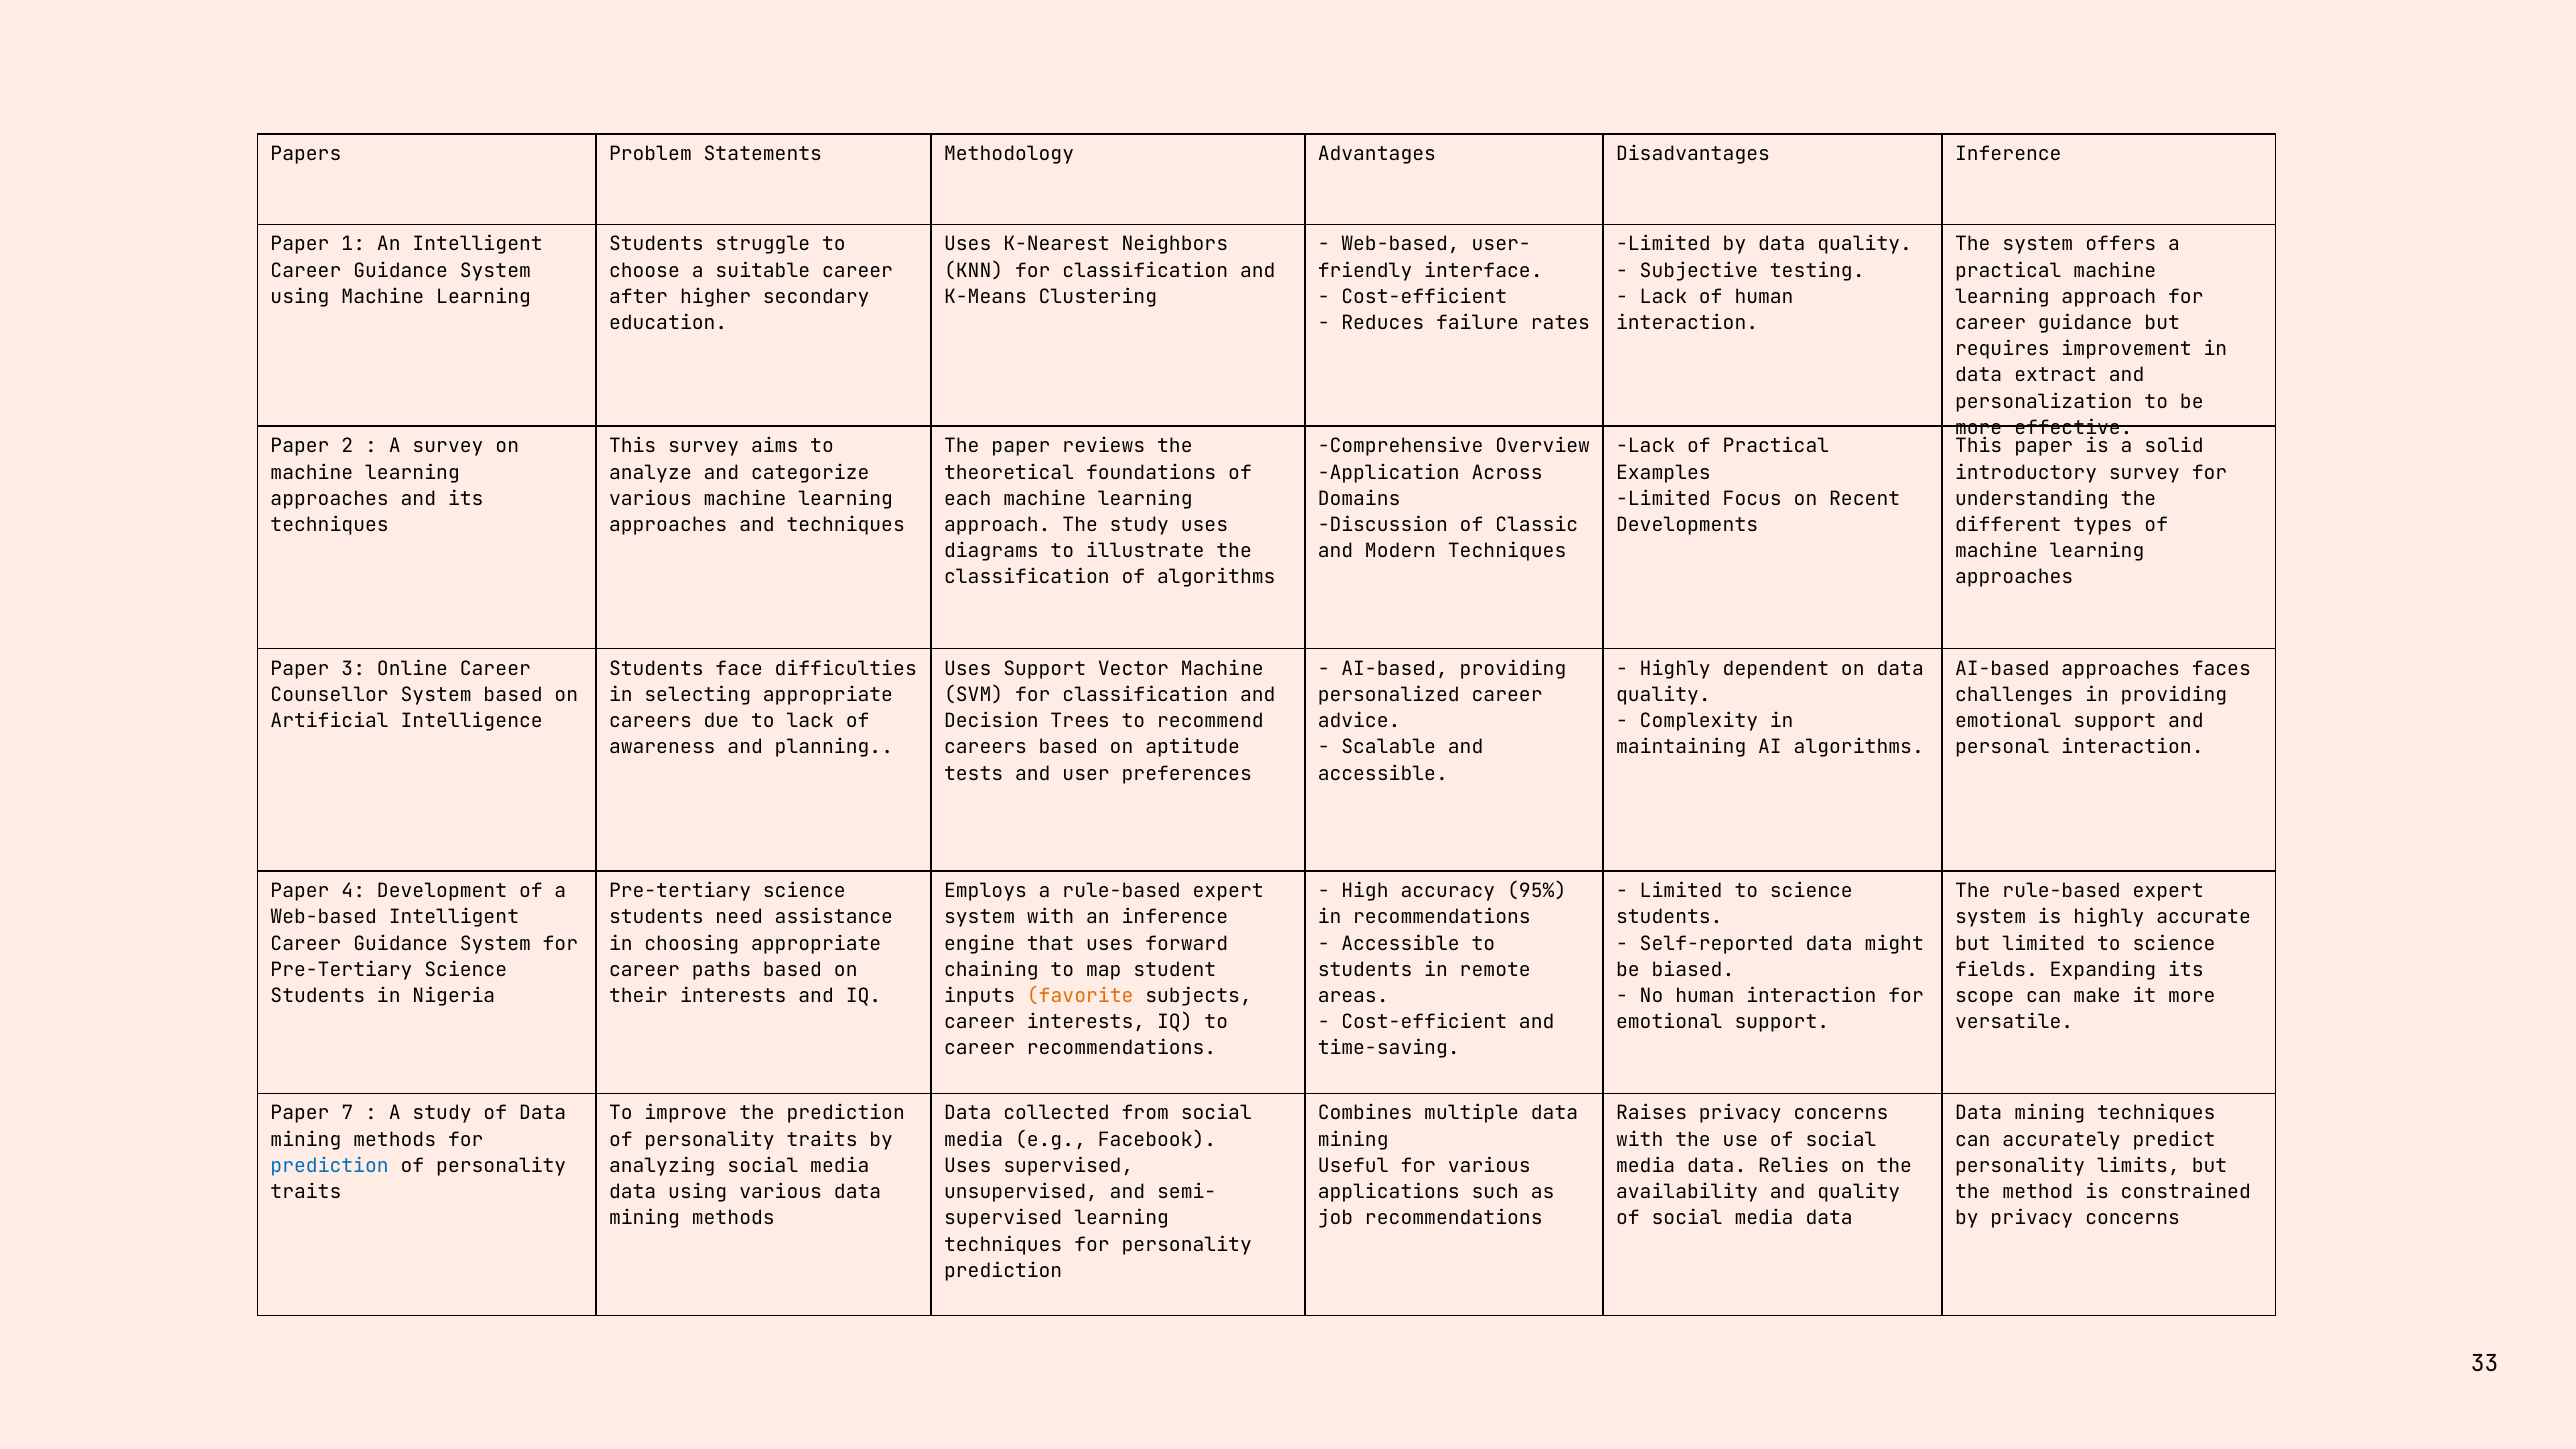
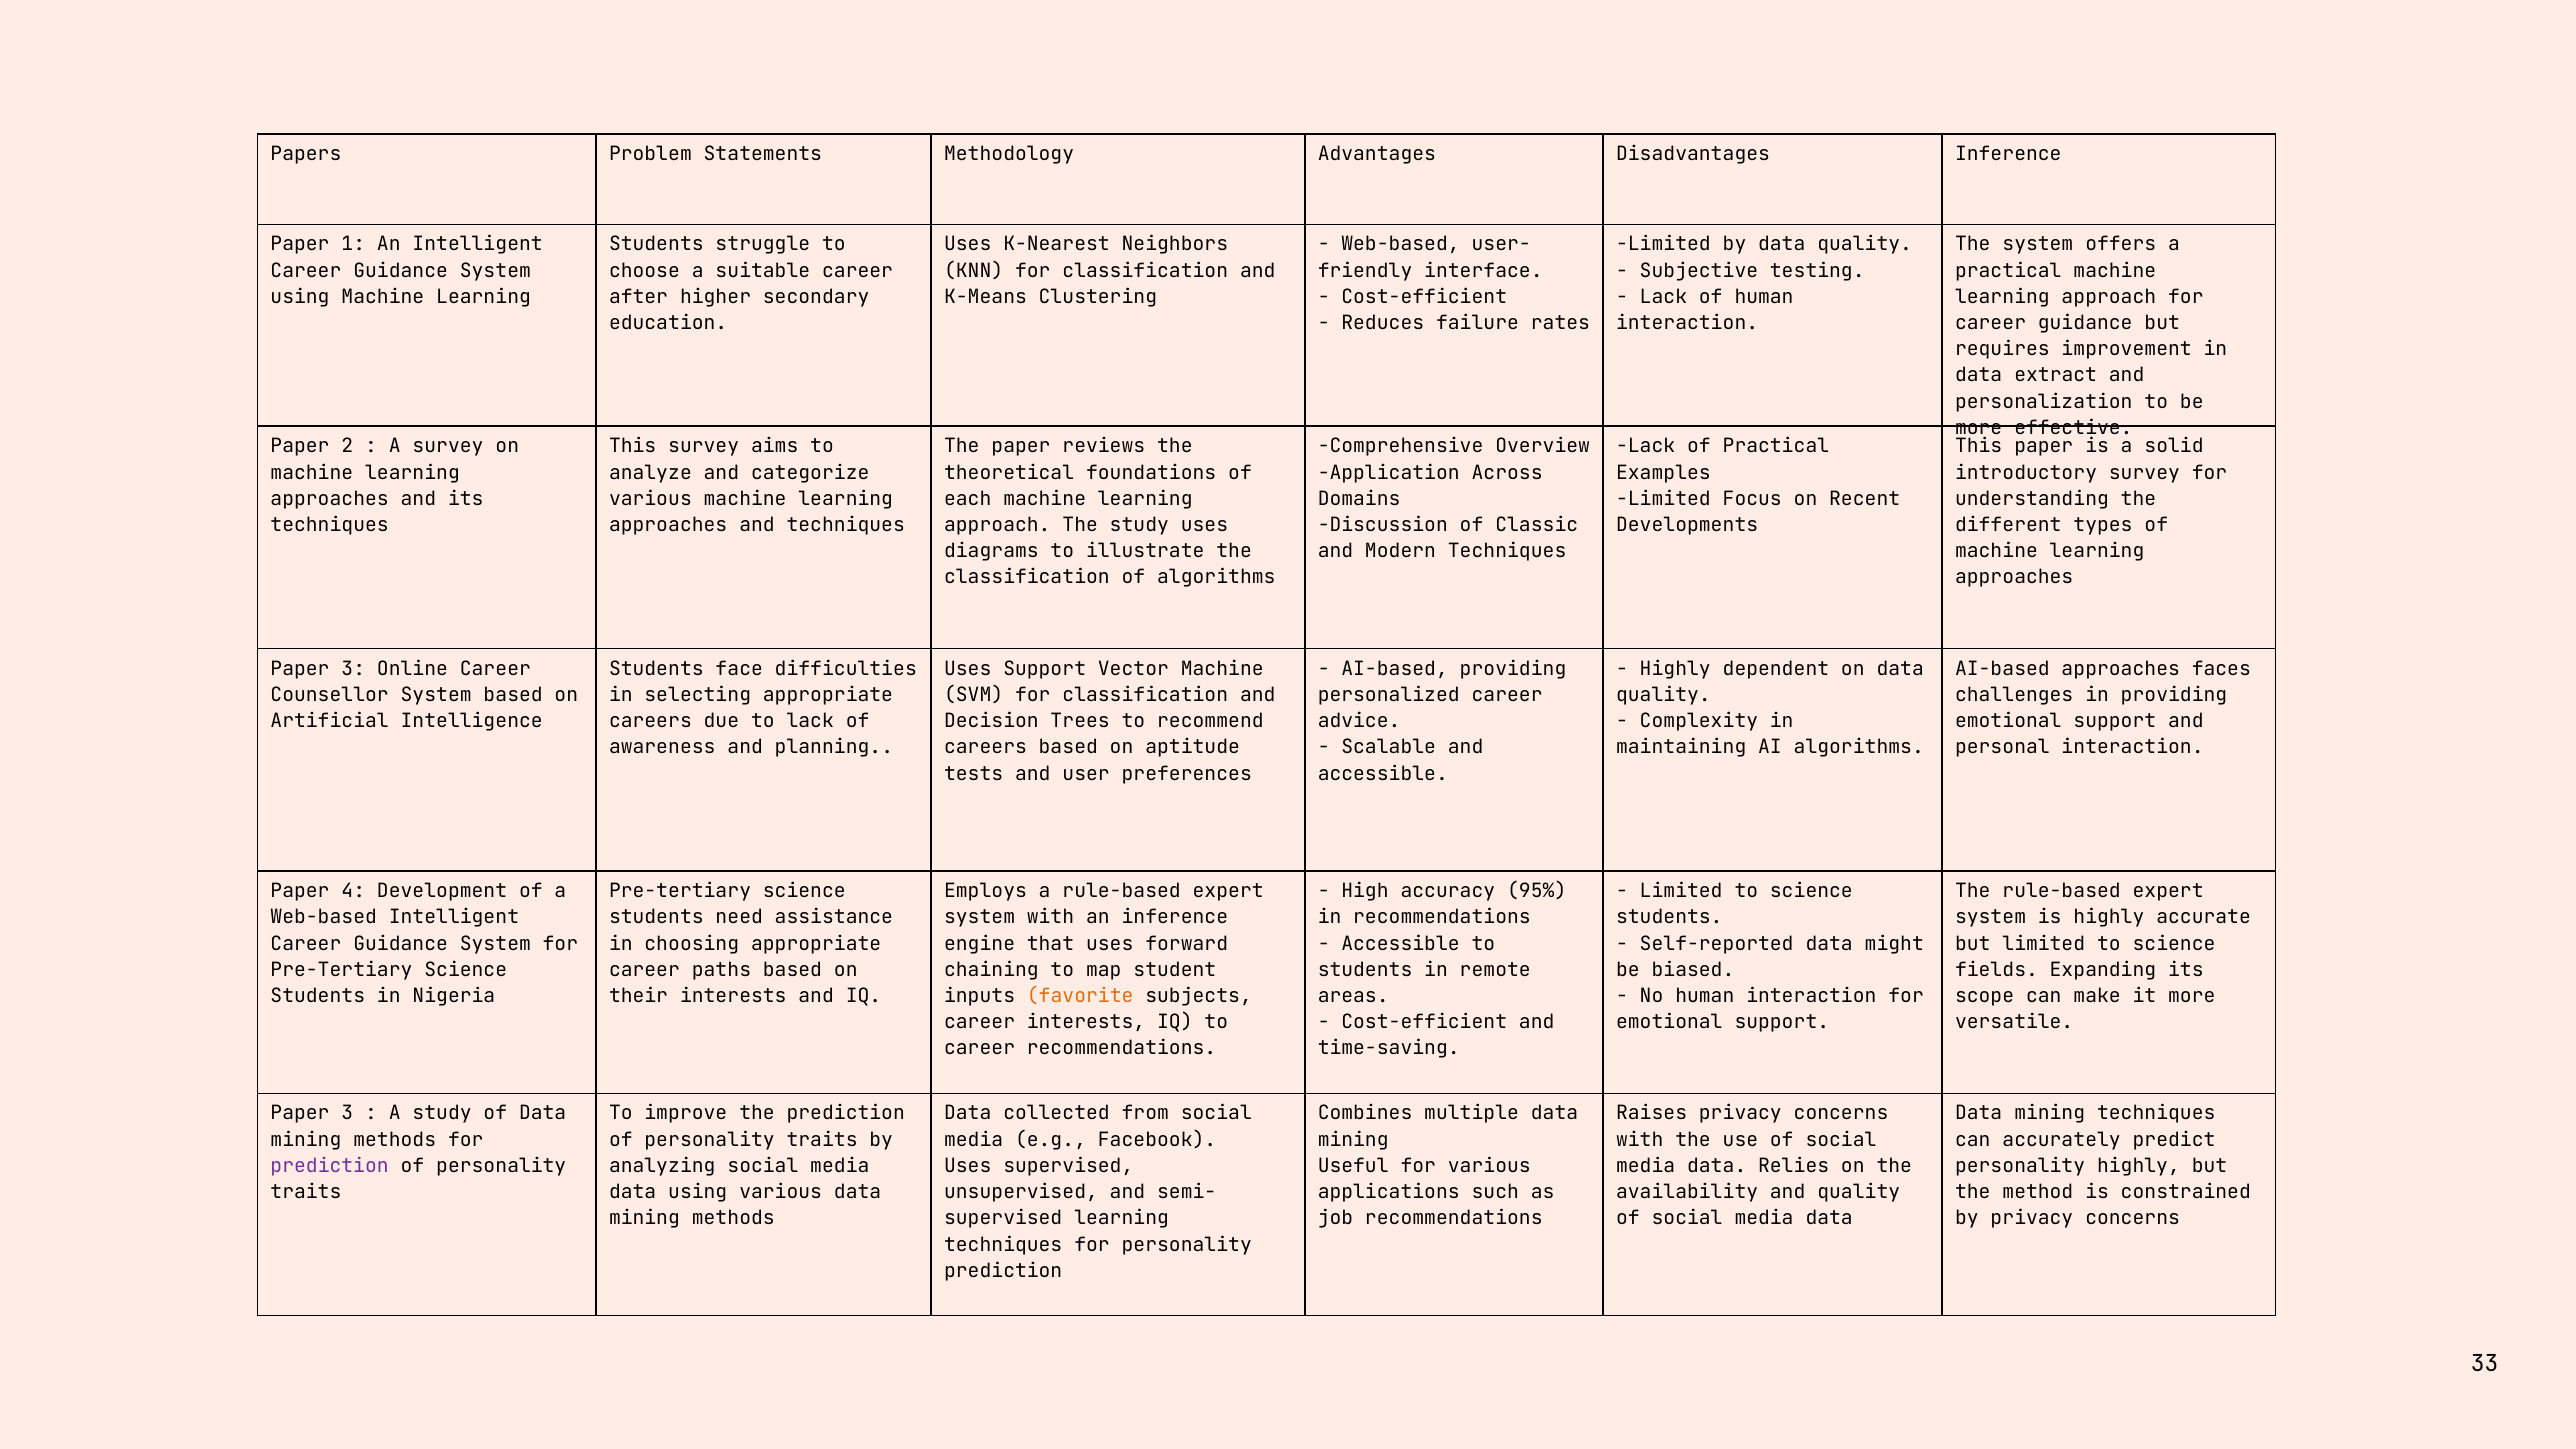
7 at (347, 1113): 7 -> 3
prediction at (330, 1166) colour: blue -> purple
personality limits: limits -> highly
